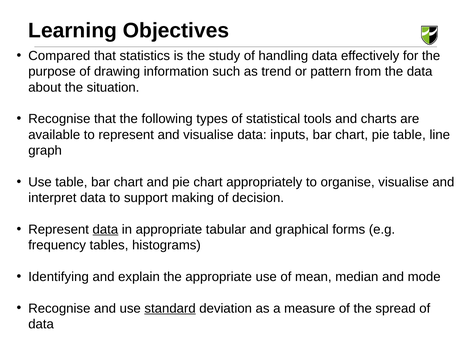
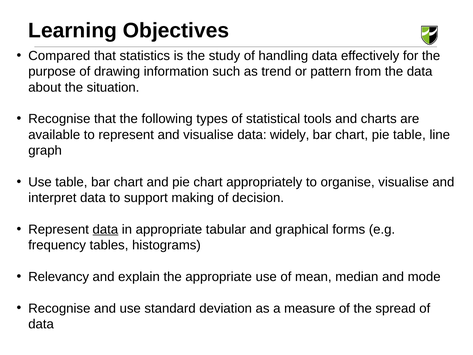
inputs: inputs -> widely
Identifying: Identifying -> Relevancy
standard underline: present -> none
